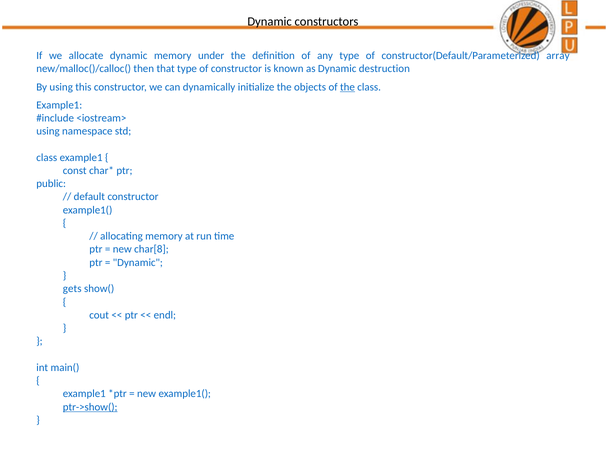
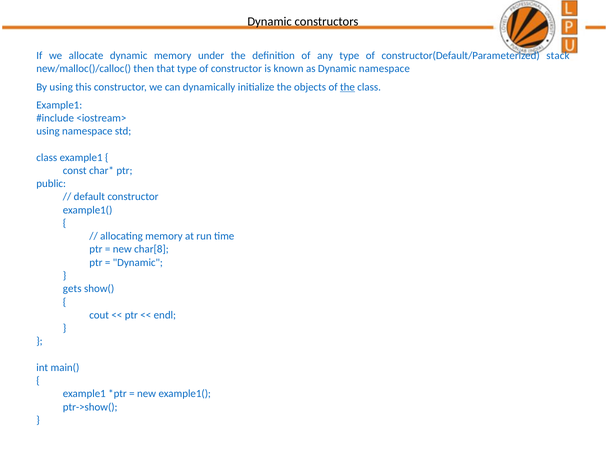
array: array -> stack
Dynamic destruction: destruction -> namespace
ptr->show( underline: present -> none
